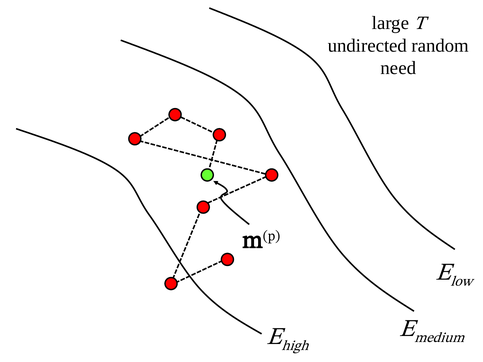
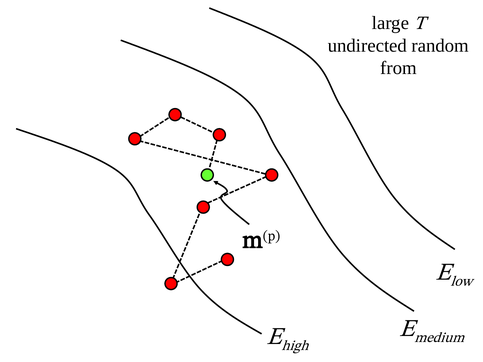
need: need -> from
